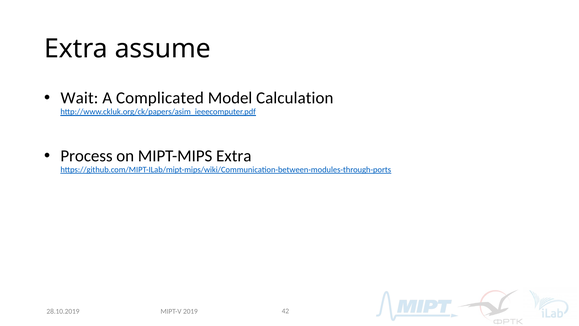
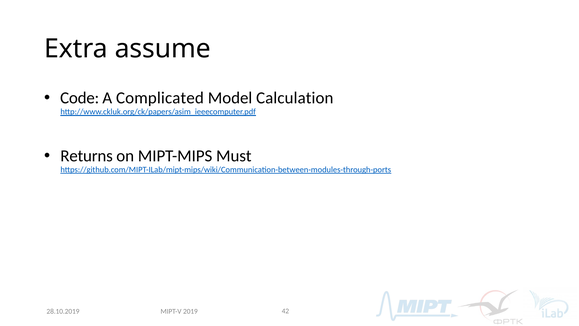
Wait: Wait -> Code
Process: Process -> Returns
MIPT-MIPS Extra: Extra -> Must
